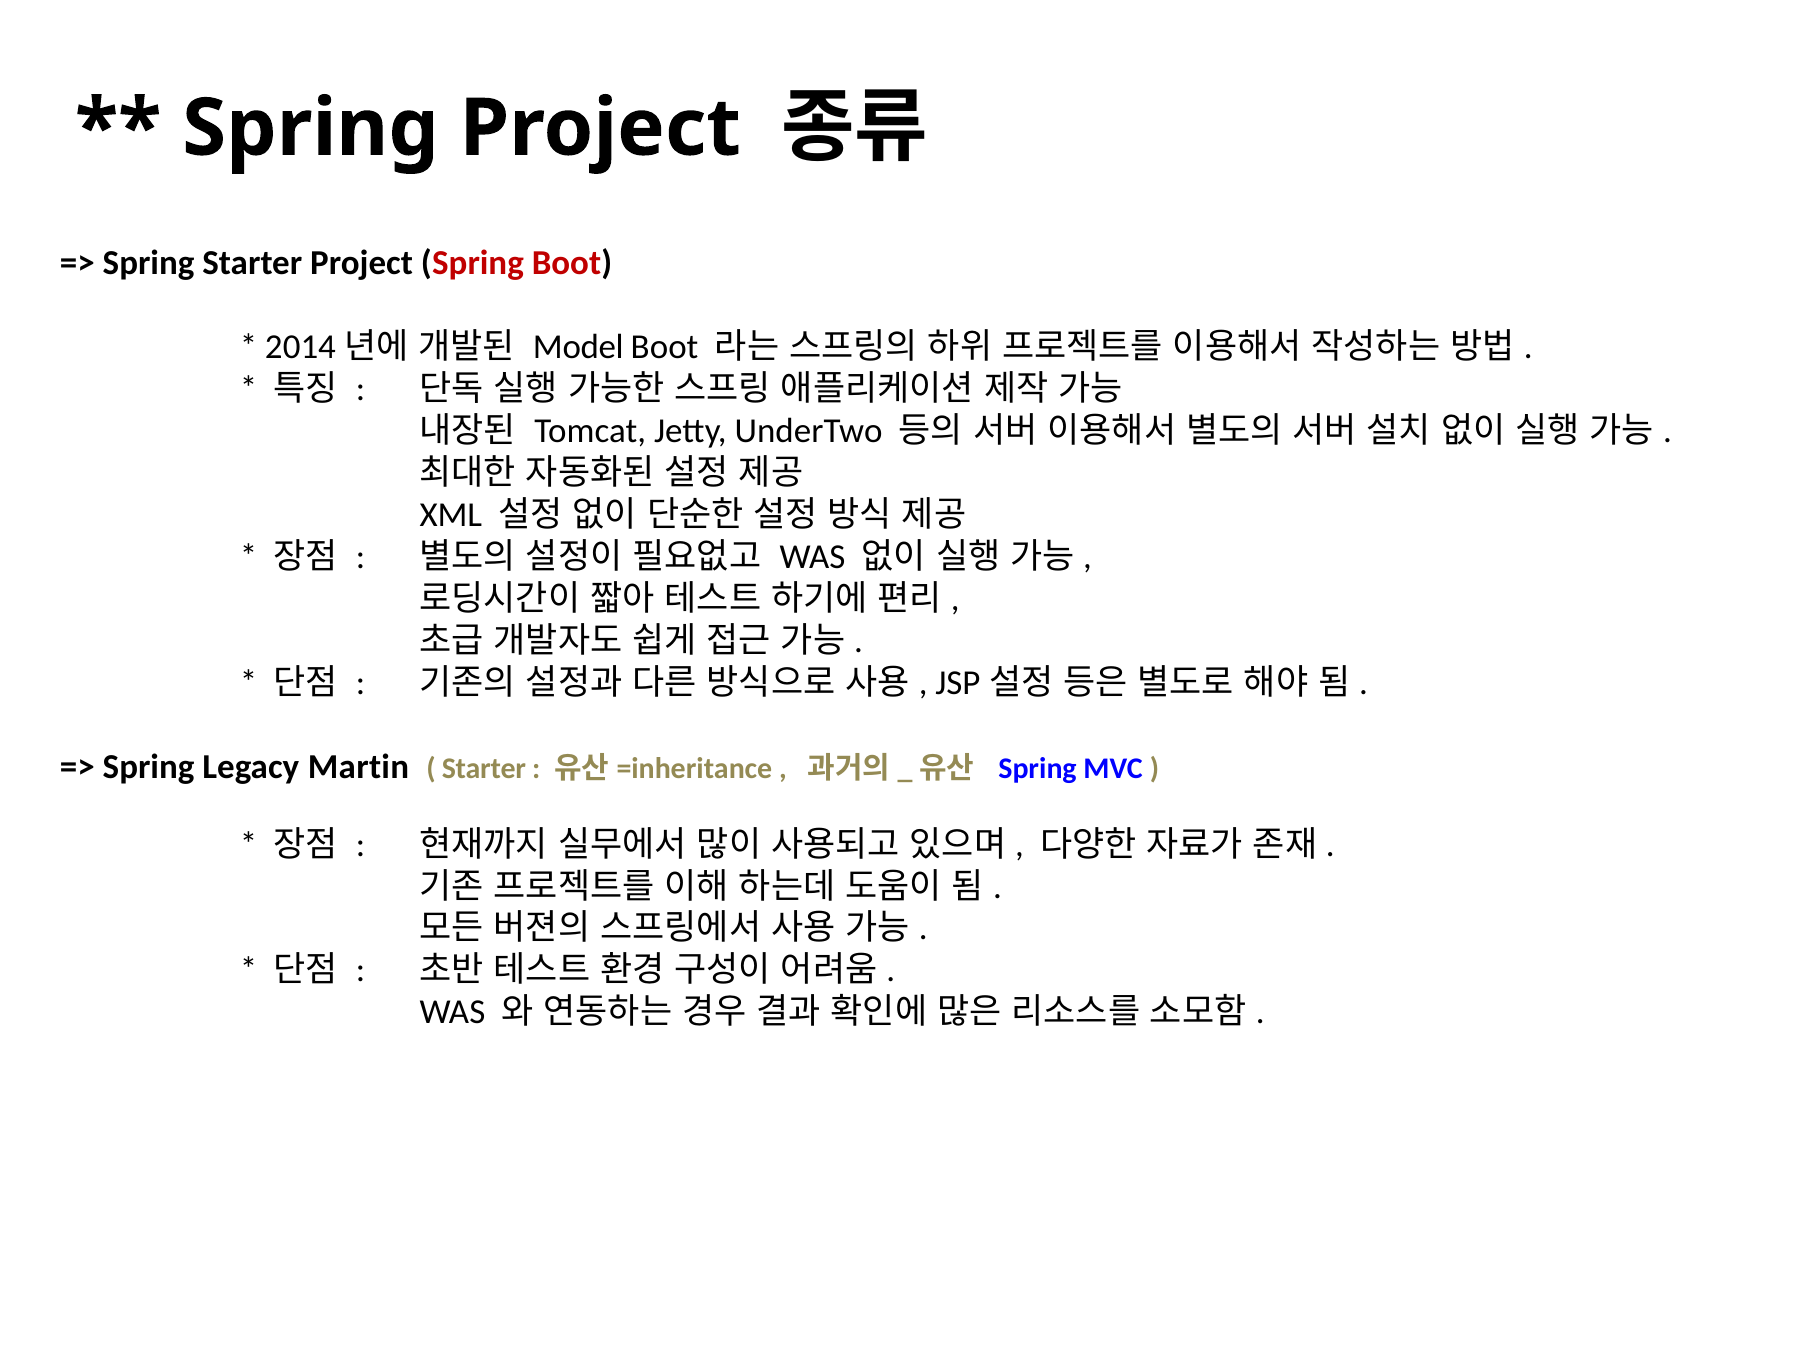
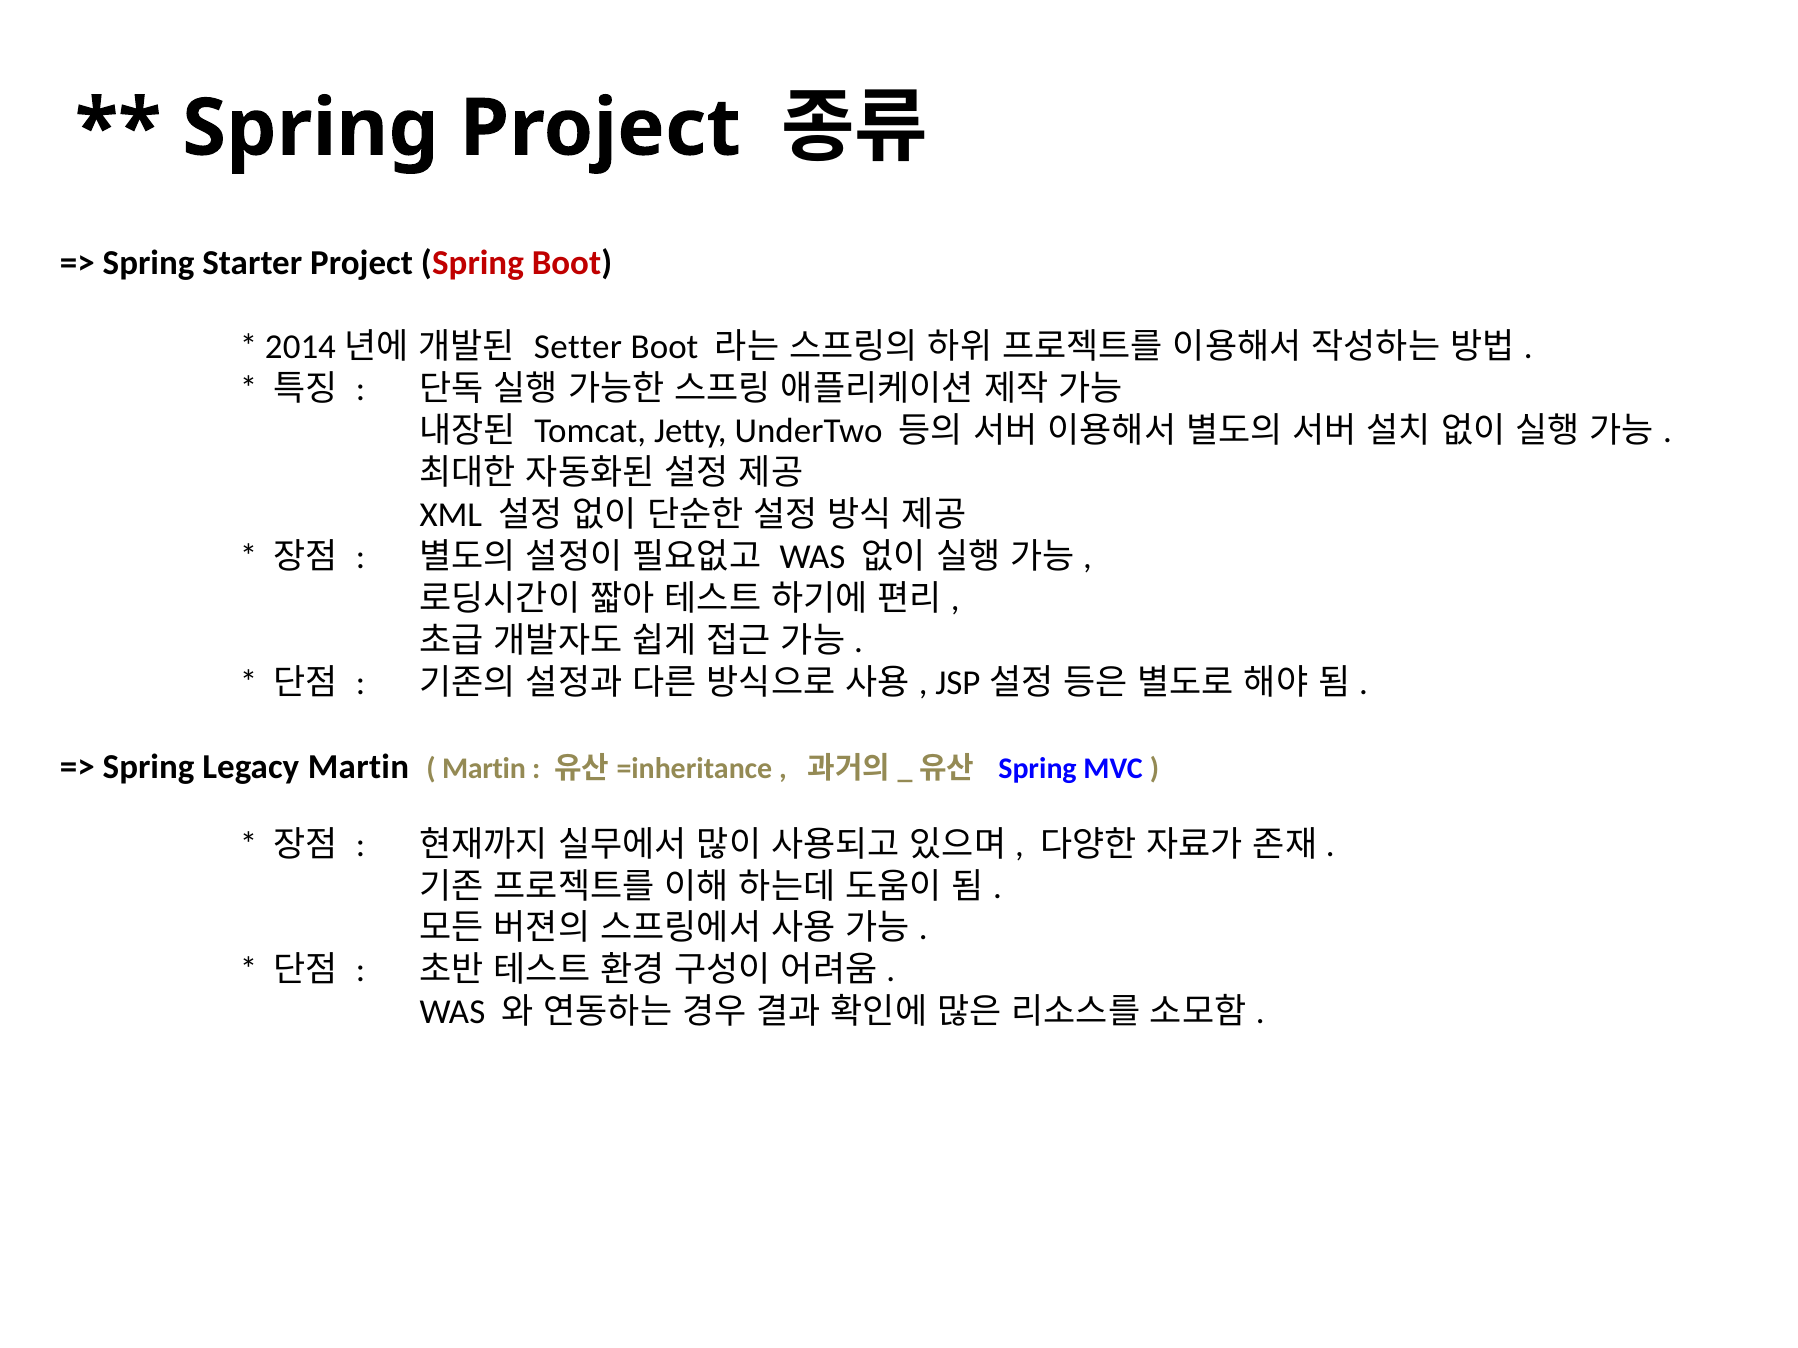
Model: Model -> Setter
Starter at (484, 769): Starter -> Martin
